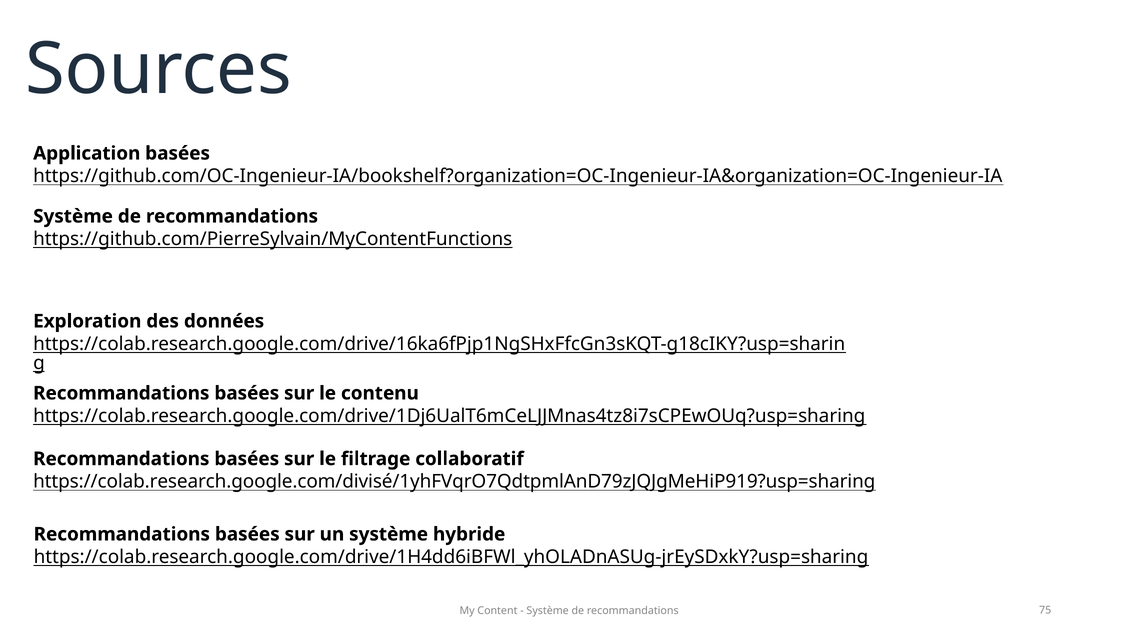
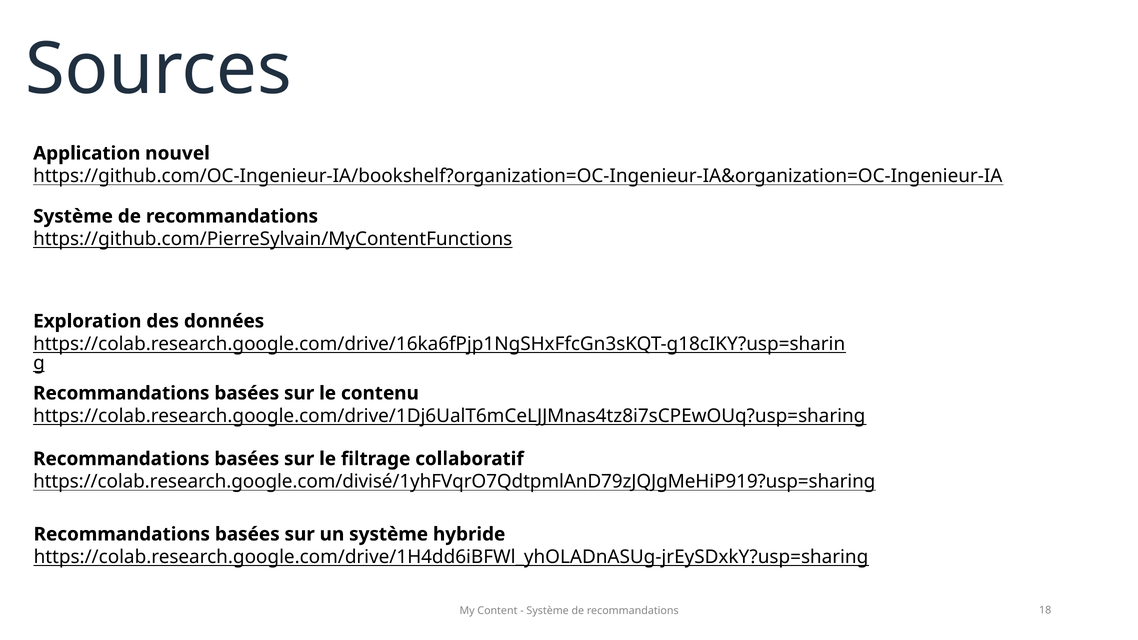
Application basées: basées -> nouvel
75: 75 -> 18
